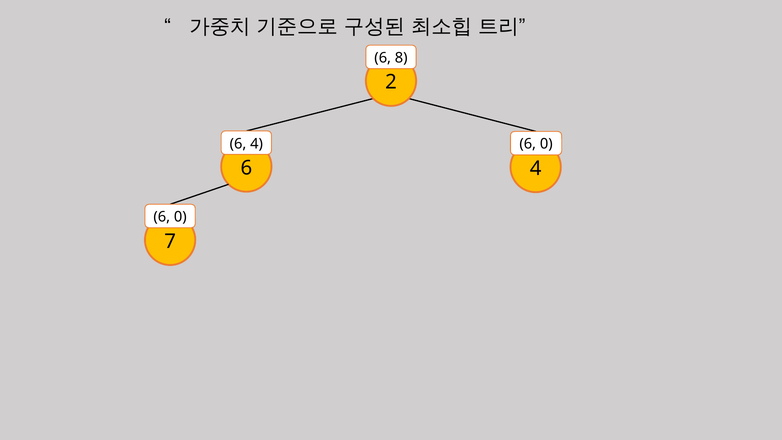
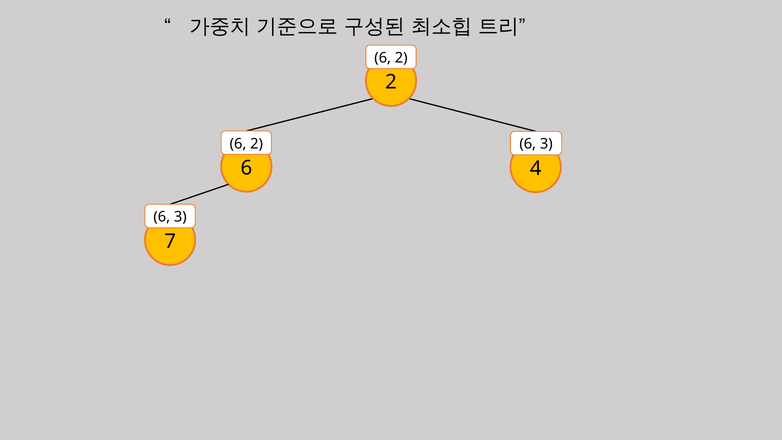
8 at (401, 58): 8 -> 2
4 at (257, 144): 4 -> 2
0 at (546, 144): 0 -> 3
0 at (180, 217): 0 -> 3
